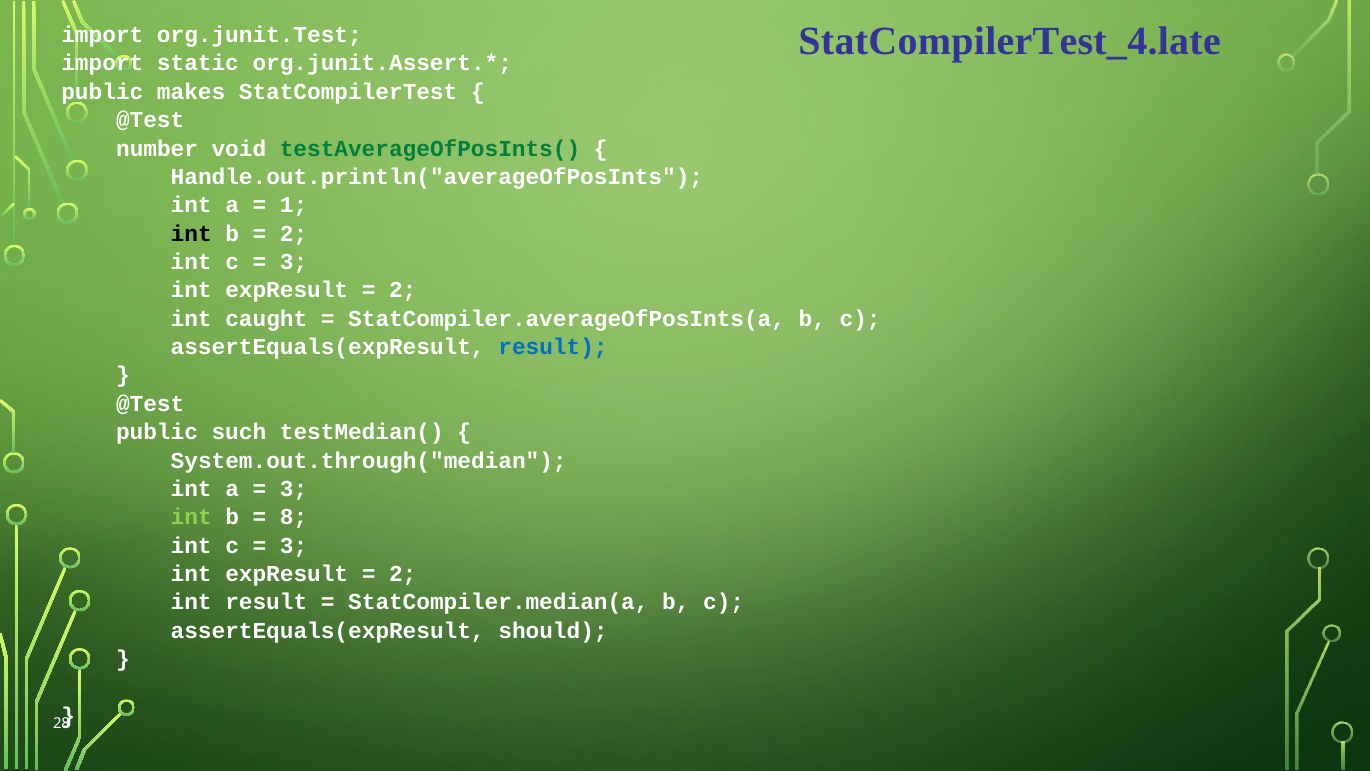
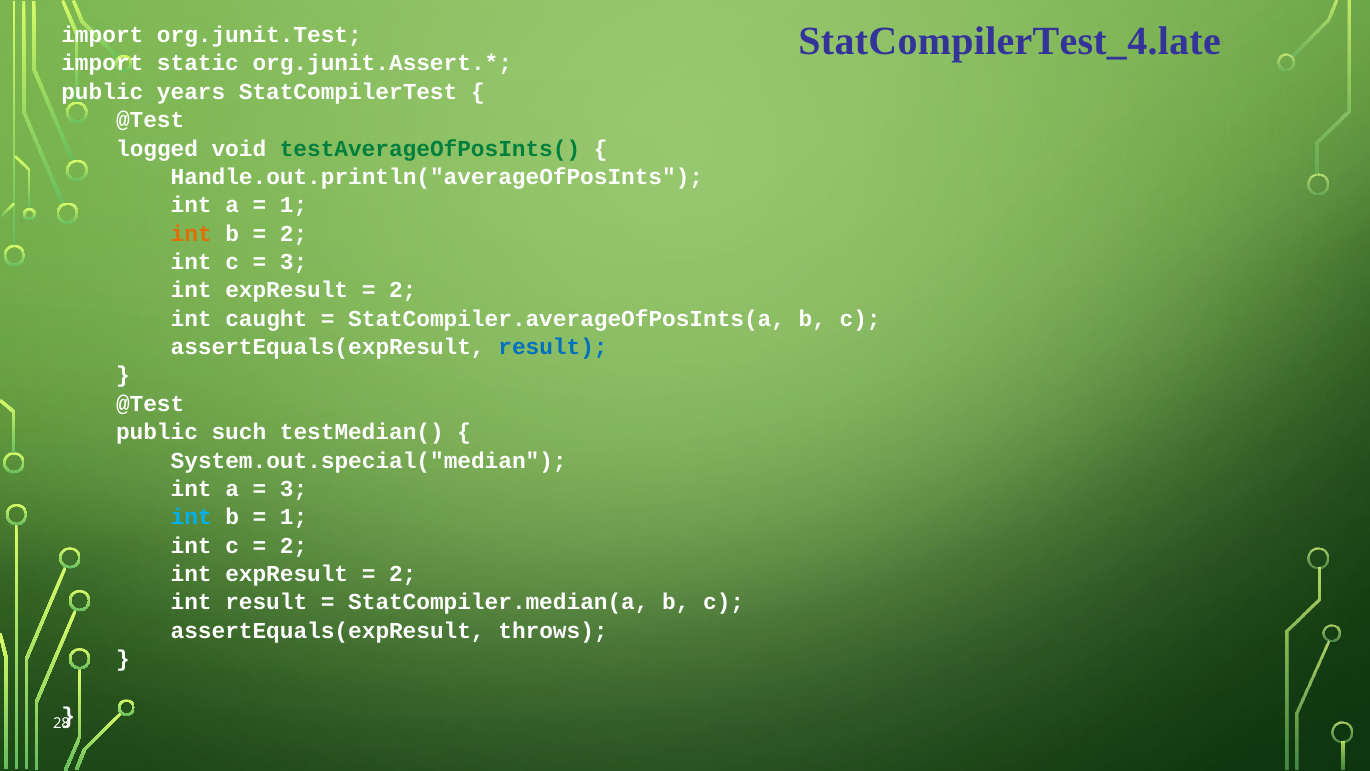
makes: makes -> years
number: number -> logged
int at (191, 233) colour: black -> orange
System.out.through("median: System.out.through("median -> System.out.special("median
int at (191, 517) colour: light green -> light blue
8 at (294, 517): 8 -> 1
3 at (294, 545): 3 -> 2
should: should -> throws
